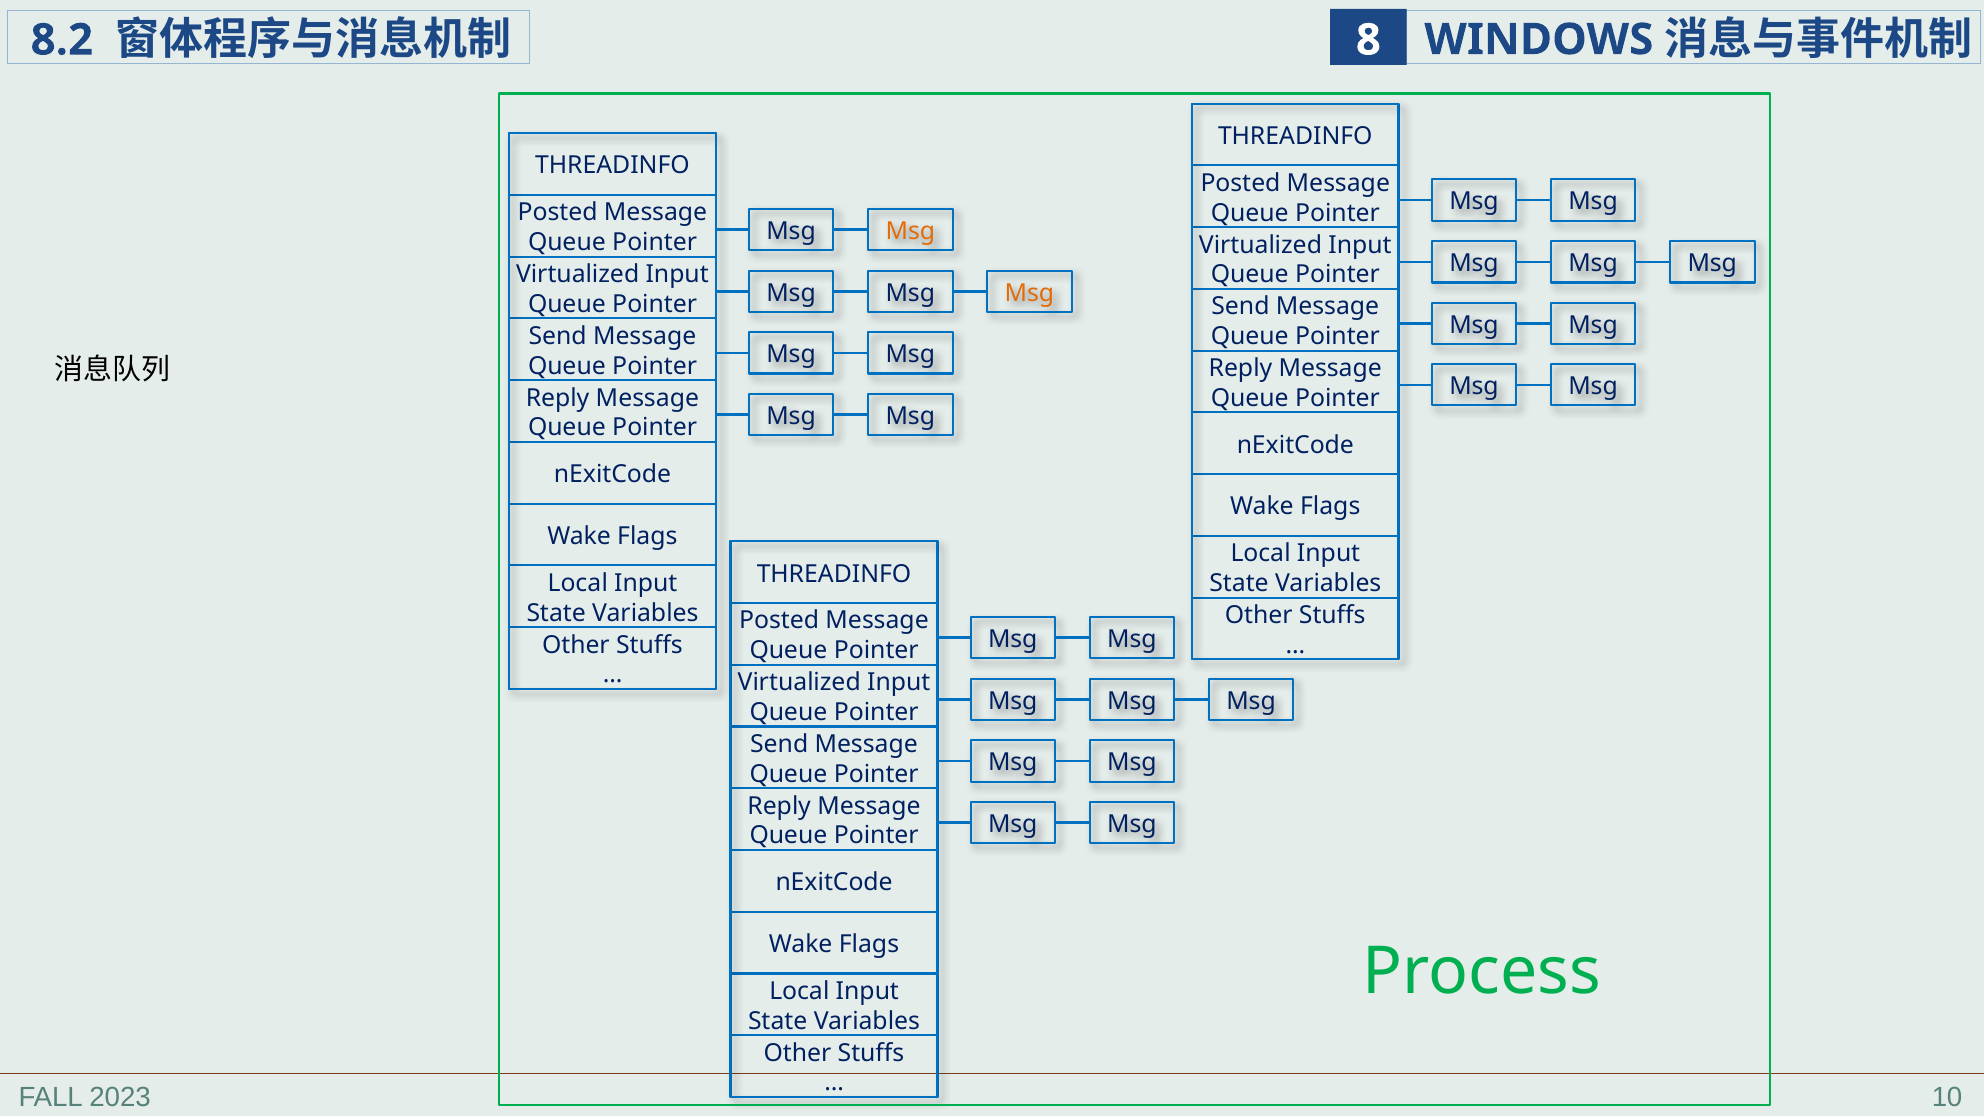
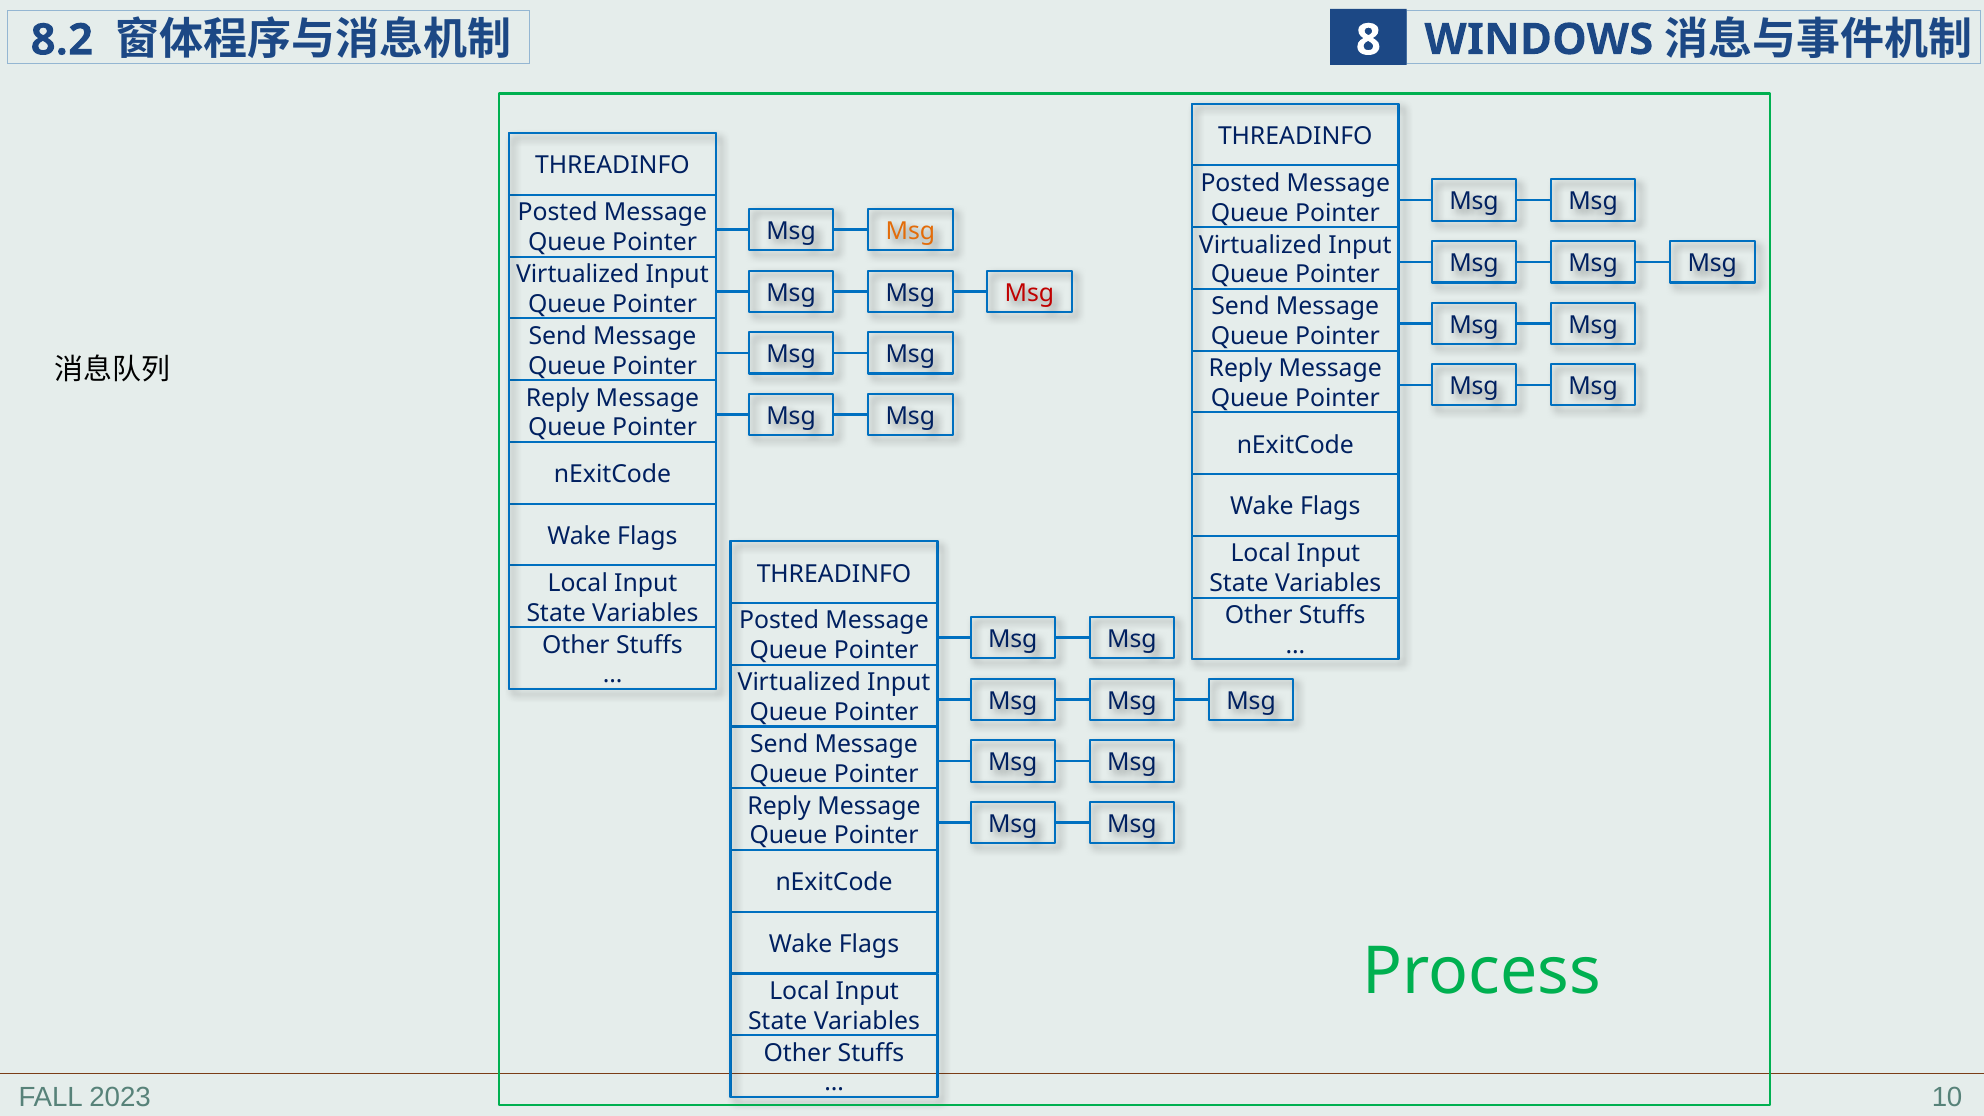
Msg at (1029, 293) colour: orange -> red
